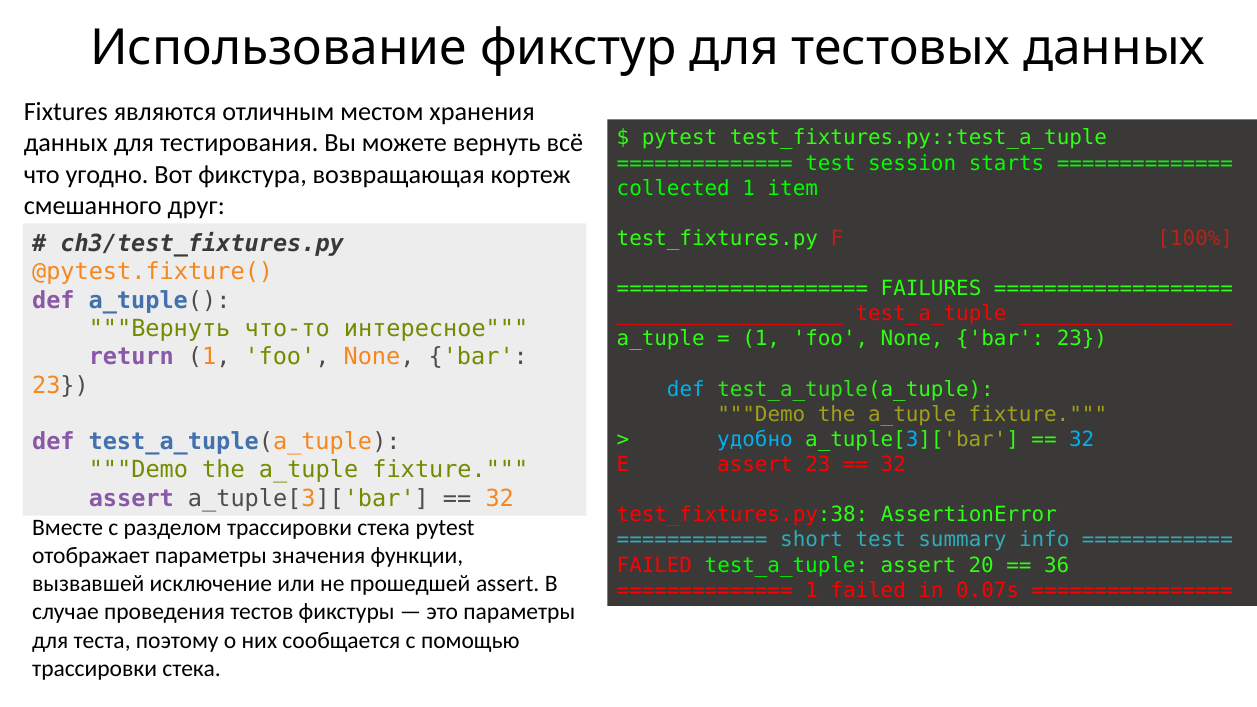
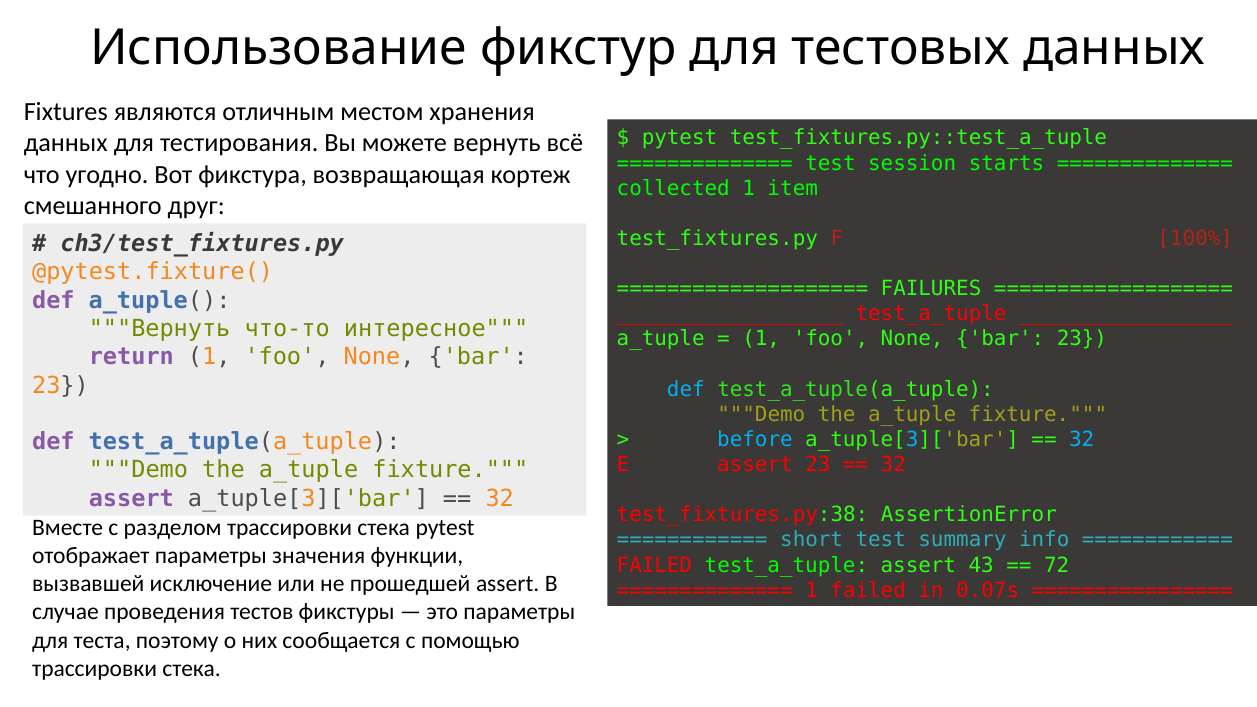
удобно: удобно -> before
20: 20 -> 43
36: 36 -> 72
